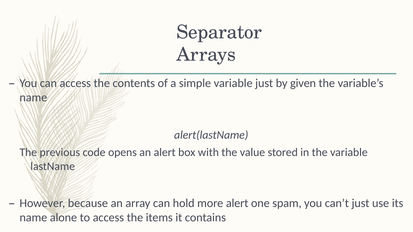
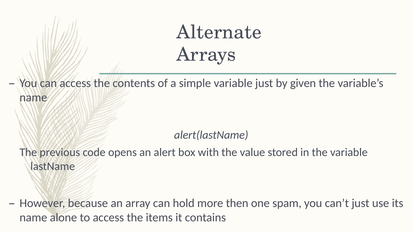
Separator: Separator -> Alternate
more alert: alert -> then
